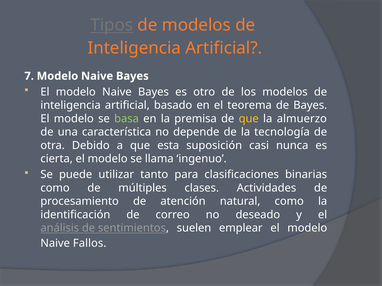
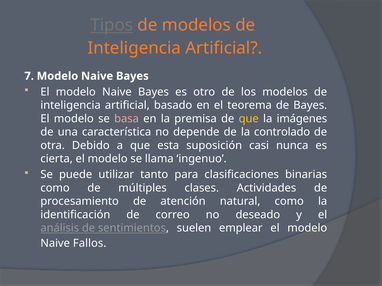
basa colour: light green -> pink
almuerzo: almuerzo -> imágenes
tecnología: tecnología -> controlado
